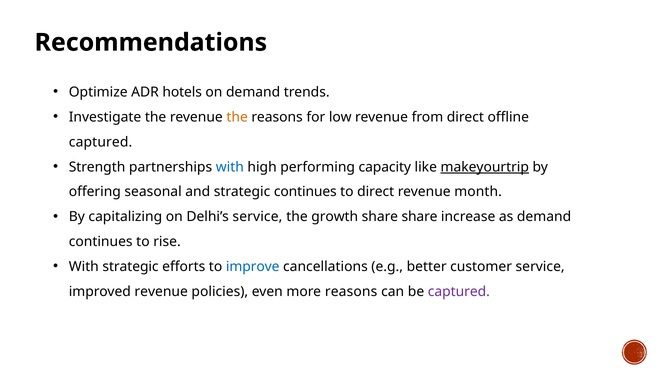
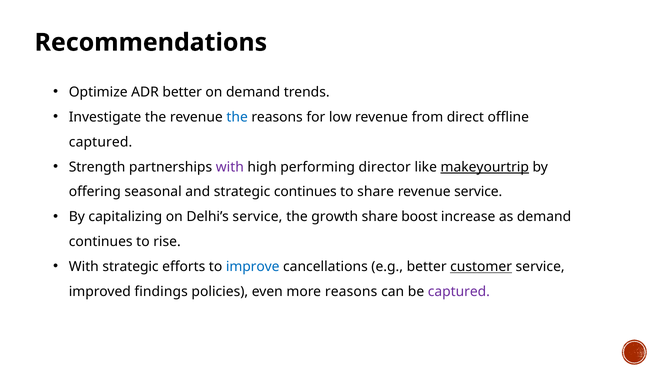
ADR hotels: hotels -> better
the at (237, 117) colour: orange -> blue
with at (230, 167) colour: blue -> purple
capacity: capacity -> director
to direct: direct -> share
revenue month: month -> service
share share: share -> boost
customer underline: none -> present
improved revenue: revenue -> findings
